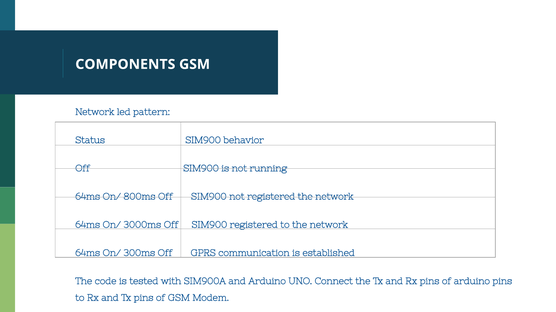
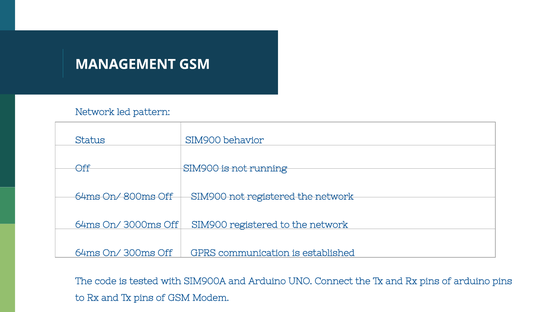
COMPONENTS: COMPONENTS -> MANAGEMENT
